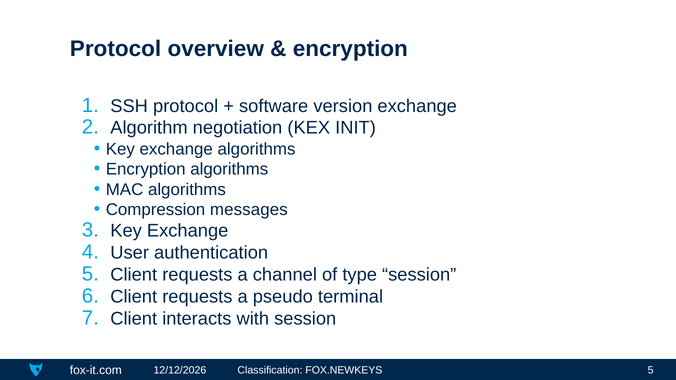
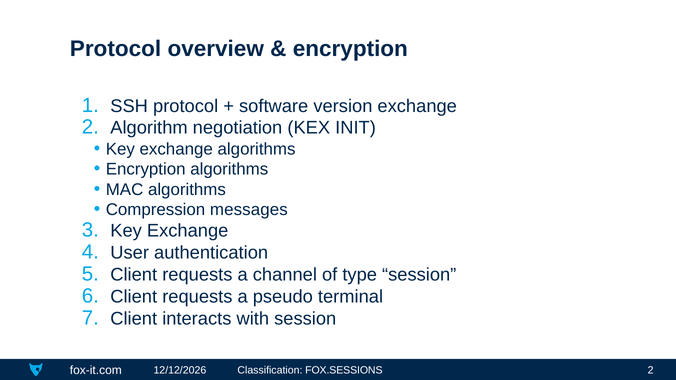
5 at (651, 371): 5 -> 2
FOX.NEWKEYS: FOX.NEWKEYS -> FOX.SESSIONS
